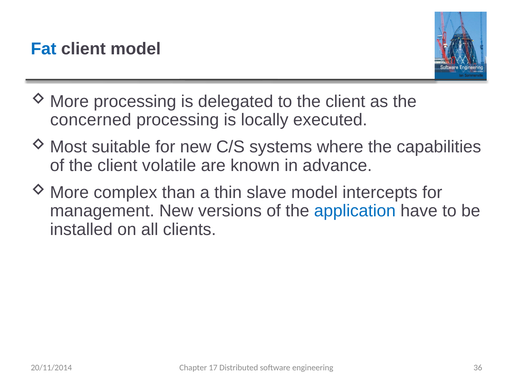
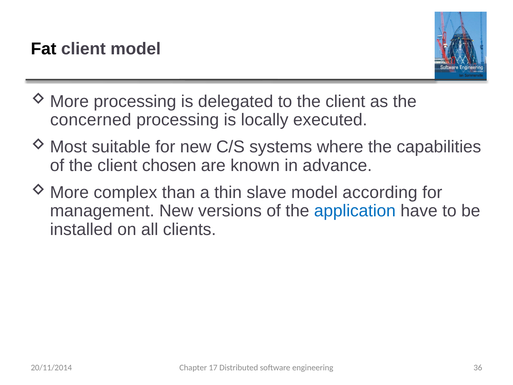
Fat colour: blue -> black
volatile: volatile -> chosen
intercepts: intercepts -> according
